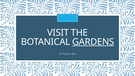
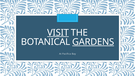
VISIT underline: none -> present
